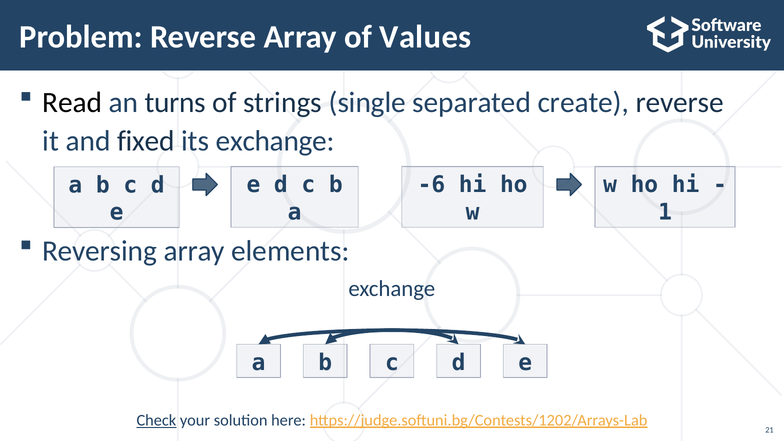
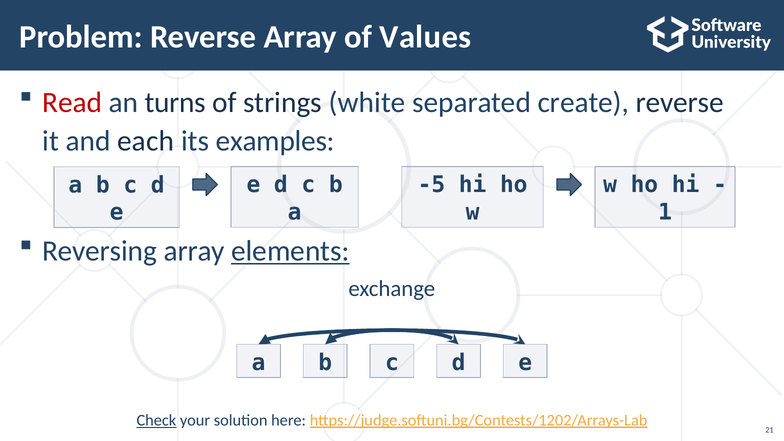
Read colour: black -> red
single: single -> white
fixed: fixed -> each
its exchange: exchange -> examples
-6: -6 -> -5
elements underline: none -> present
